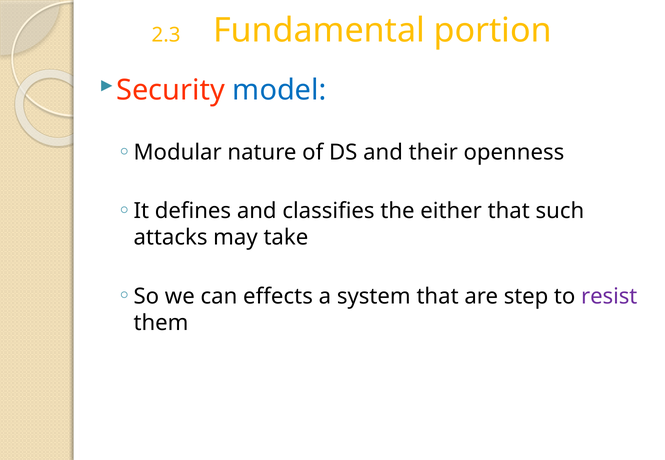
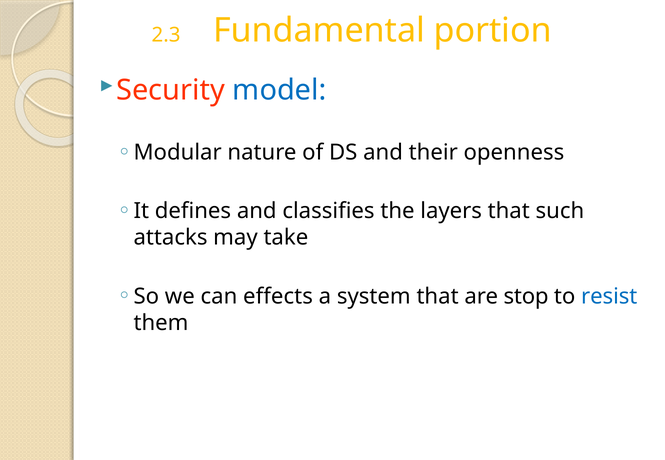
either: either -> layers
step: step -> stop
resist colour: purple -> blue
